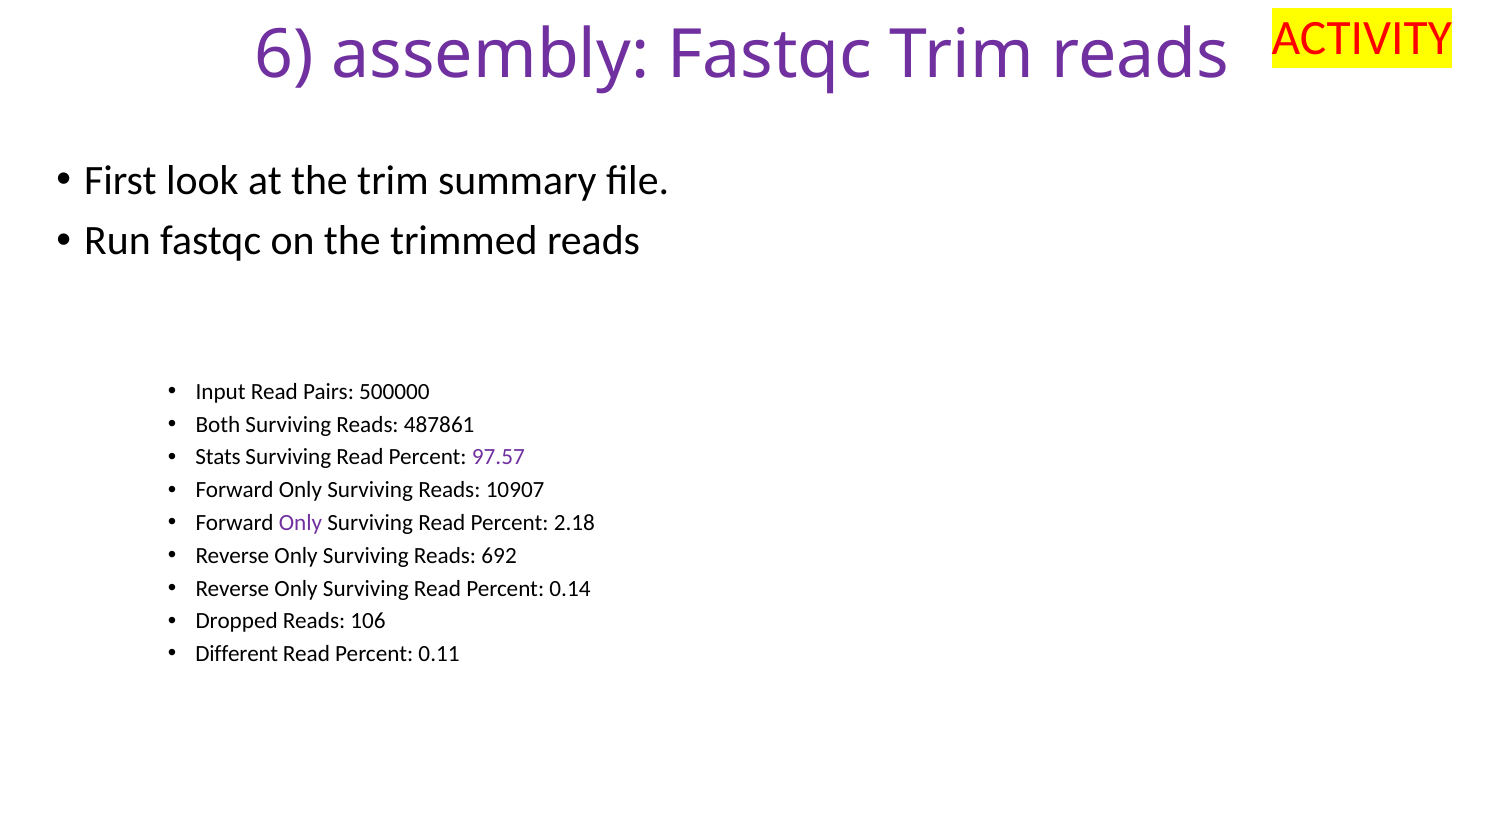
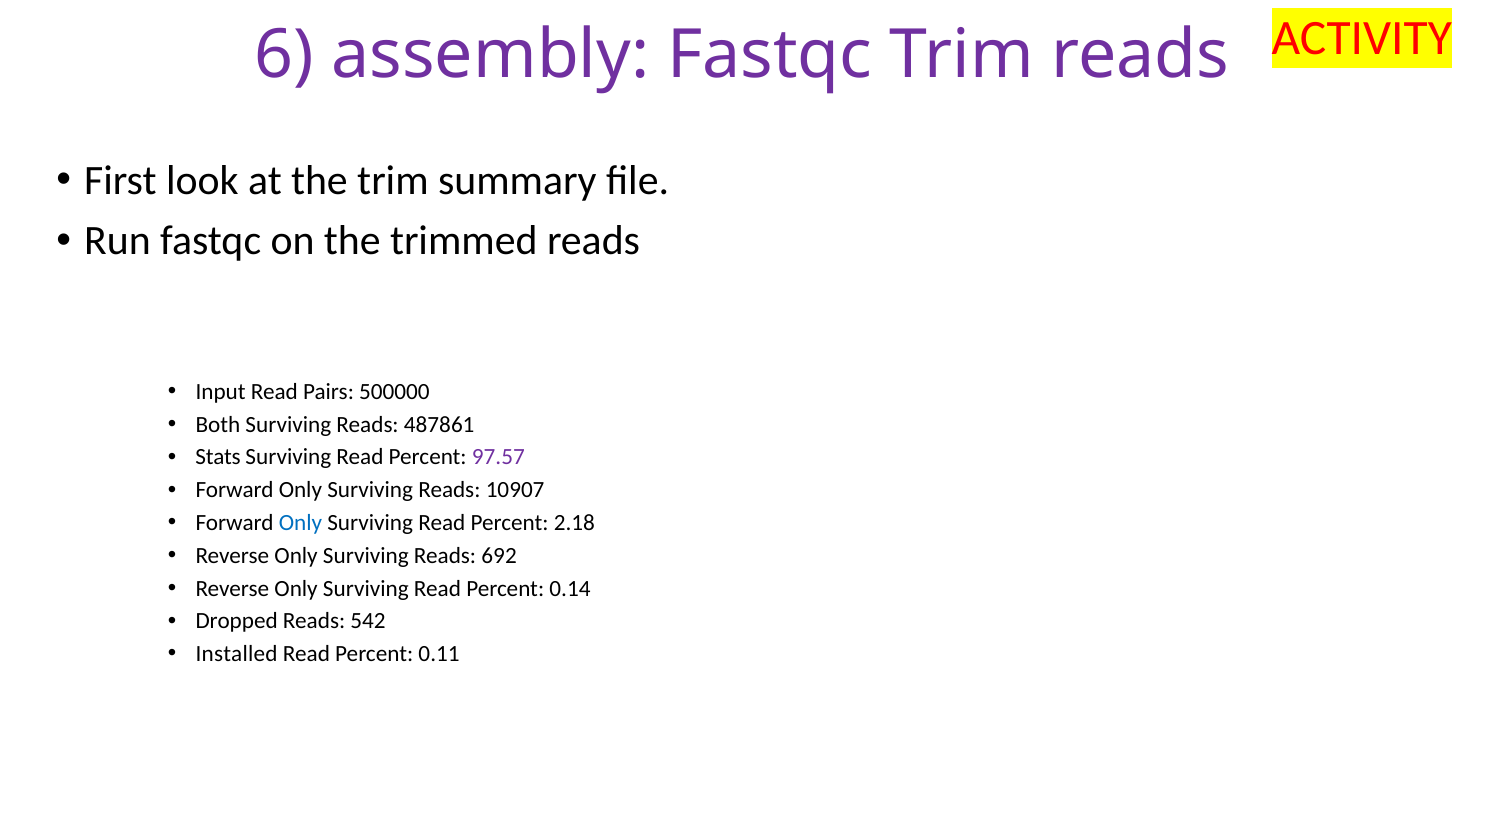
Only at (300, 523) colour: purple -> blue
106: 106 -> 542
Different: Different -> Installed
